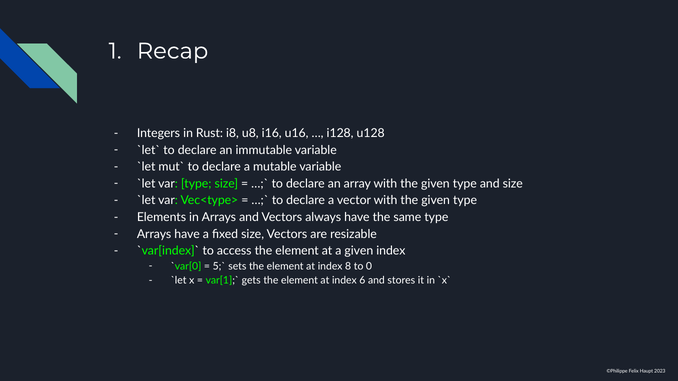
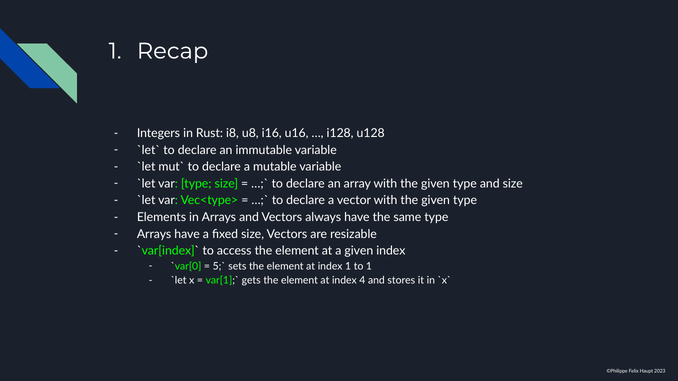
index 8: 8 -> 1
to 0: 0 -> 1
6: 6 -> 4
